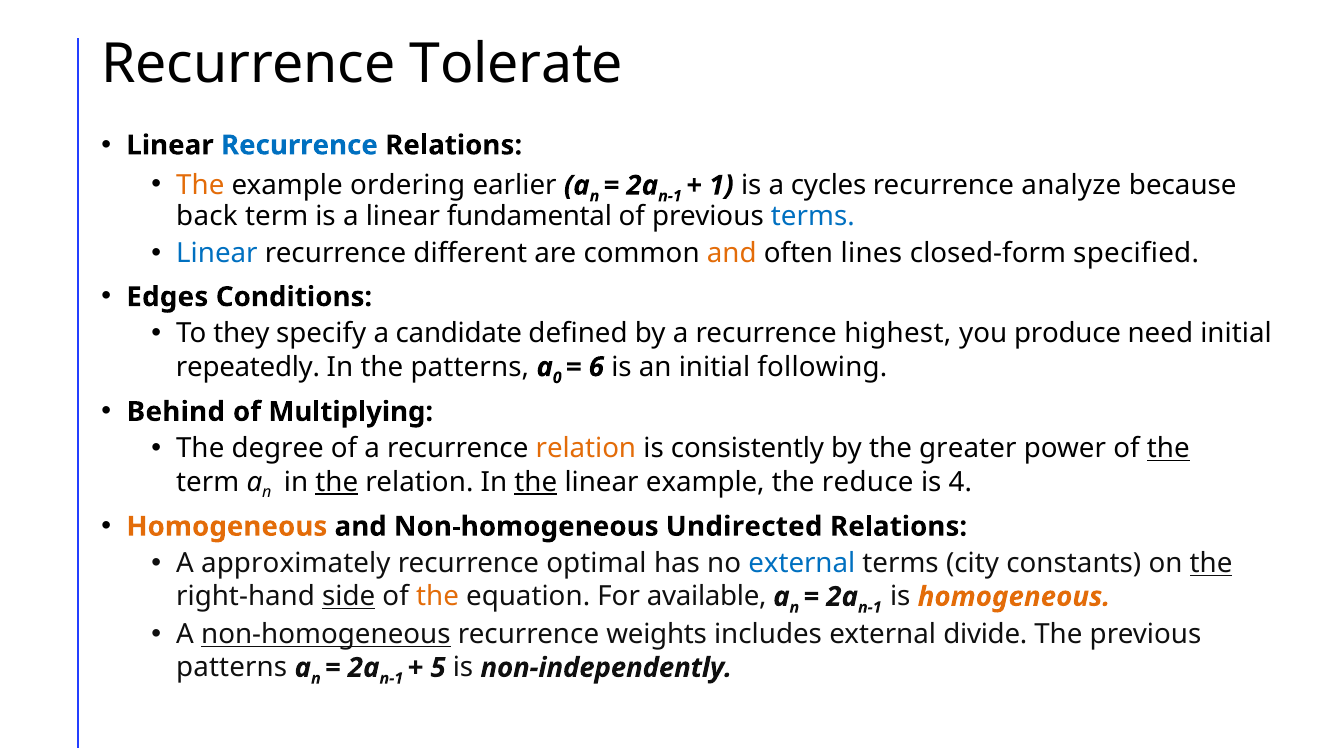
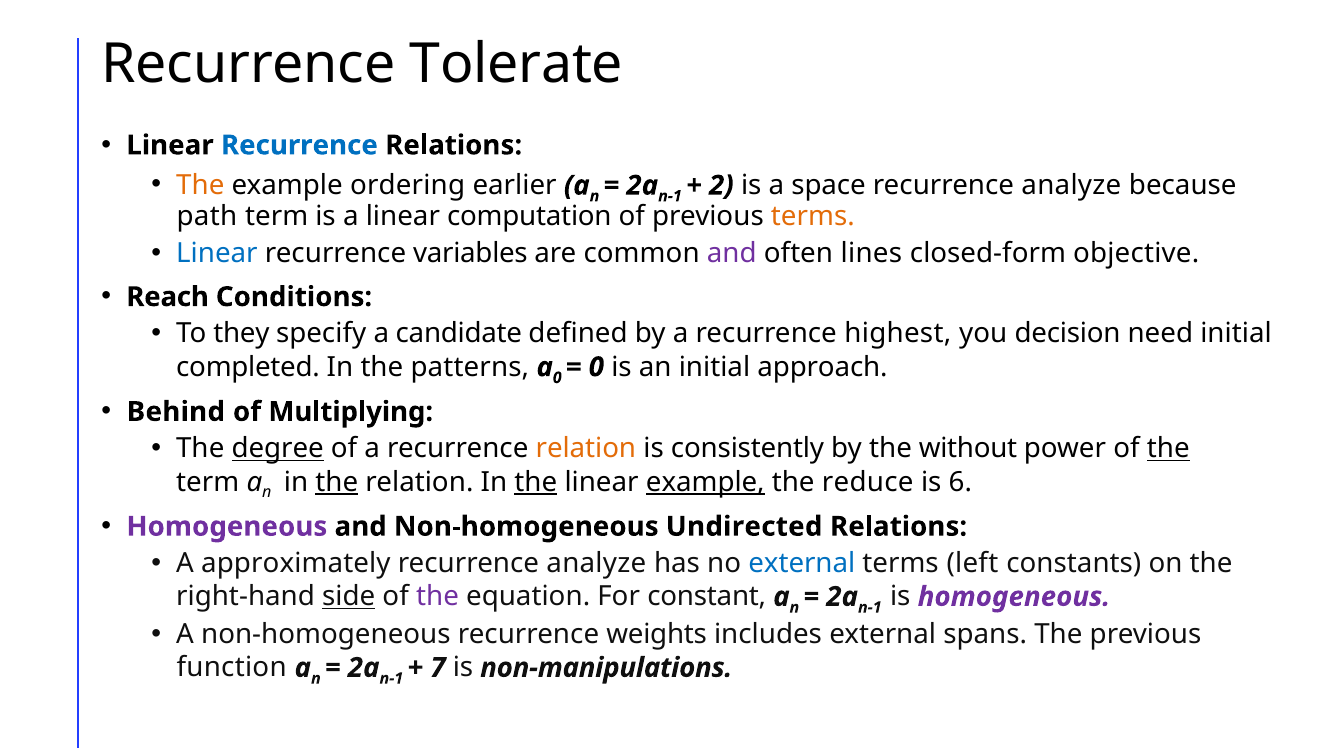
1: 1 -> 2
cycles: cycles -> space
back: back -> path
fundamental: fundamental -> computation
terms at (813, 216) colour: blue -> orange
different: different -> variables
and at (732, 253) colour: orange -> purple
specified: specified -> objective
Edges: Edges -> Reach
produce: produce -> decision
repeatedly: repeatedly -> completed
6 at (596, 367): 6 -> 0
following: following -> approach
degree underline: none -> present
greater: greater -> without
example at (705, 482) underline: none -> present
4: 4 -> 6
Homogeneous at (227, 527) colour: orange -> purple
optimal at (596, 564): optimal -> analyze
city: city -> left
the at (1211, 564) underline: present -> none
the at (437, 597) colour: orange -> purple
available: available -> constant
homogeneous at (1014, 597) colour: orange -> purple
non-homogeneous at (326, 635) underline: present -> none
divide: divide -> spans
patterns at (232, 668): patterns -> function
5: 5 -> 7
non-independently: non-independently -> non-manipulations
